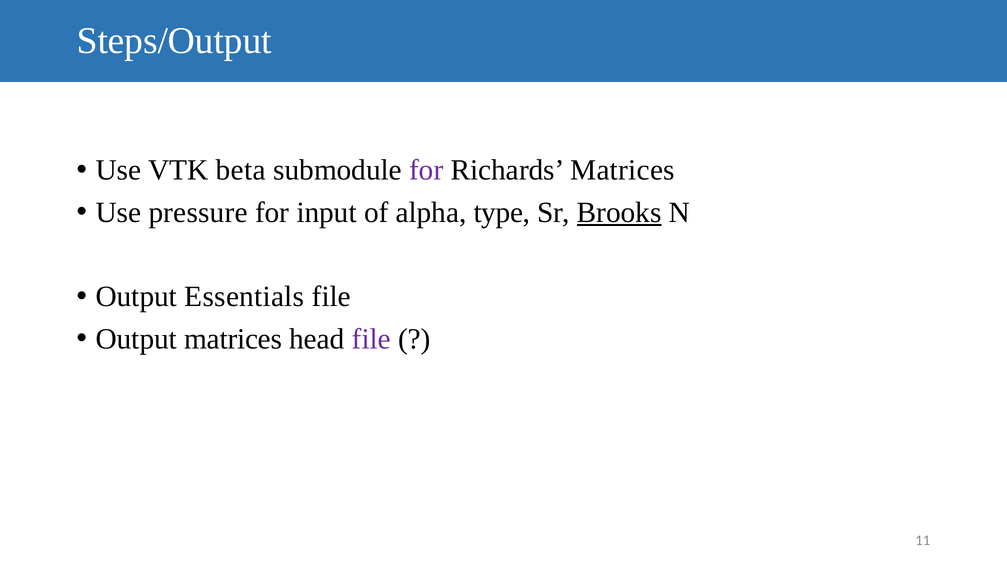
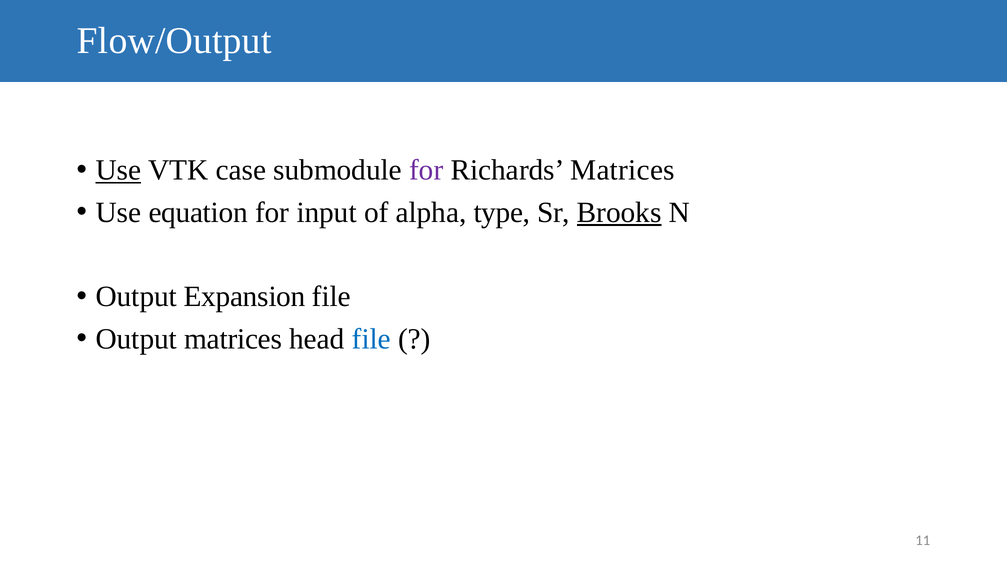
Steps/Output: Steps/Output -> Flow/Output
Use at (118, 170) underline: none -> present
beta: beta -> case
pressure: pressure -> equation
Essentials: Essentials -> Expansion
file at (371, 339) colour: purple -> blue
